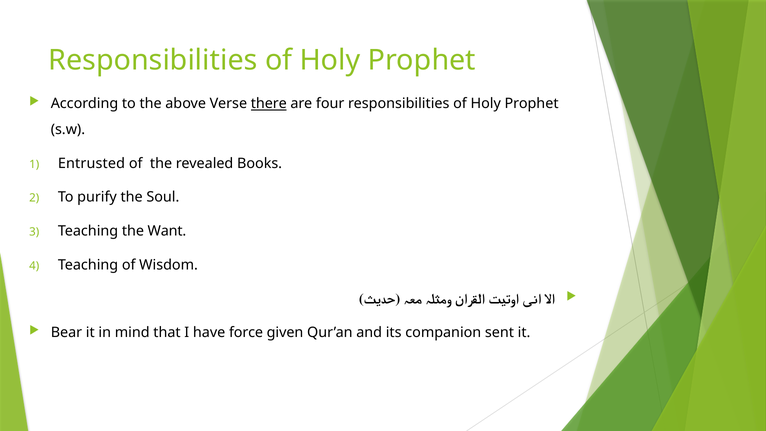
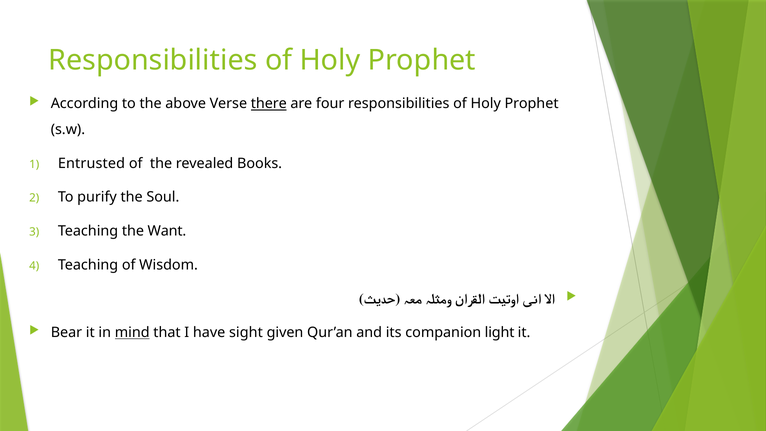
mind underline: none -> present
force: force -> sight
sent: sent -> light
